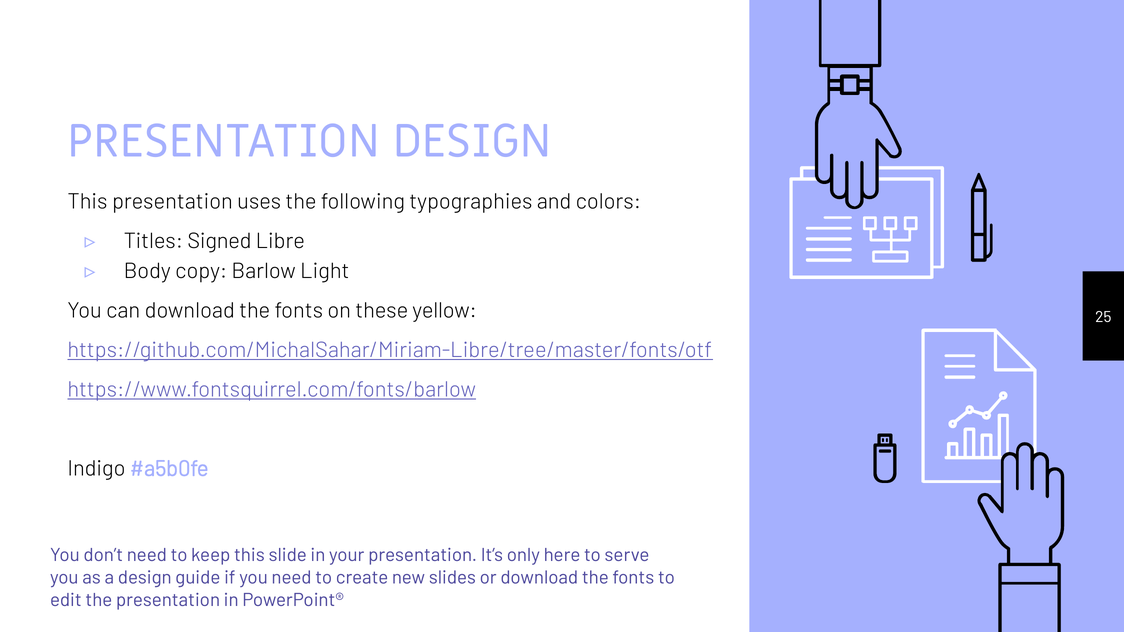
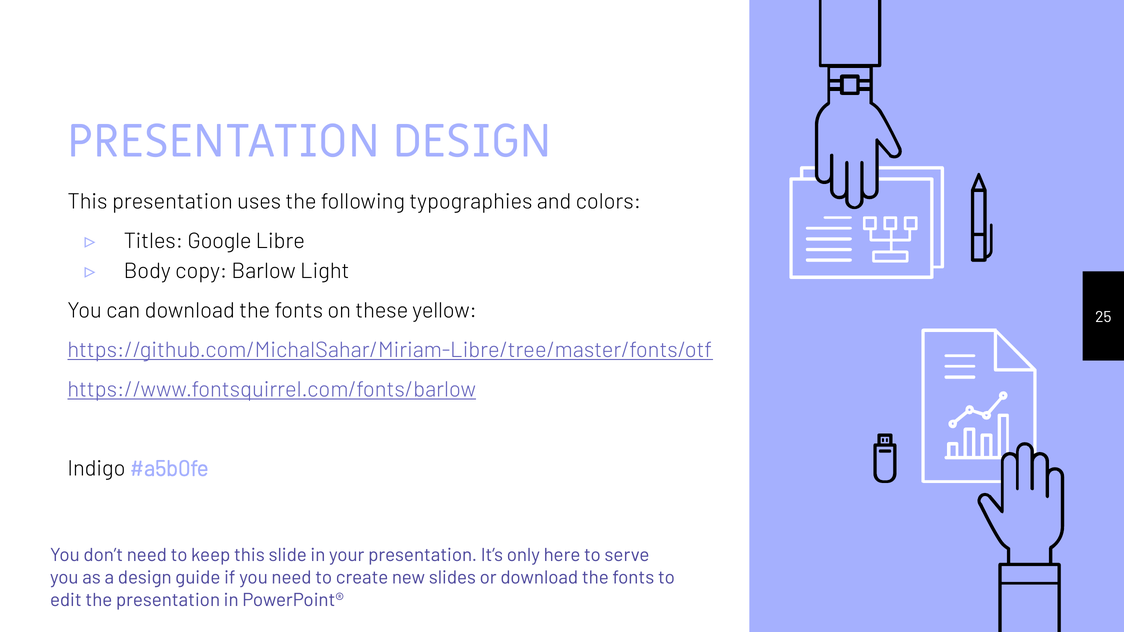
Signed: Signed -> Google
